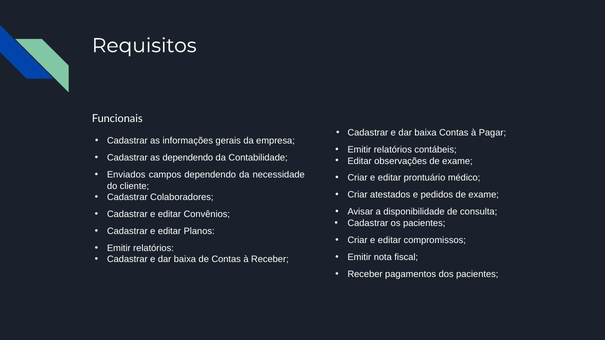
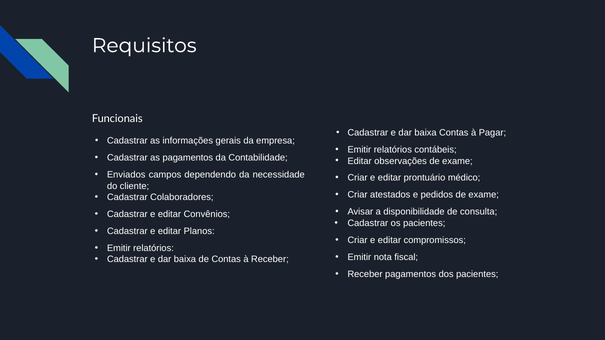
as dependendo: dependendo -> pagamentos
